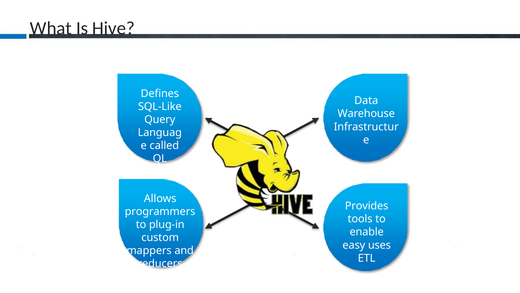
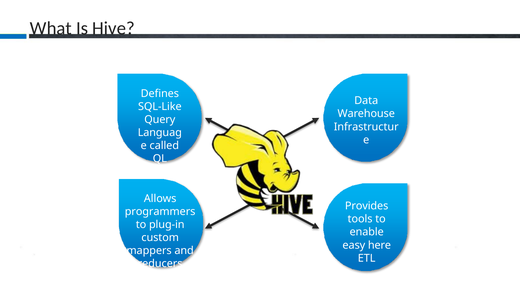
uses: uses -> here
